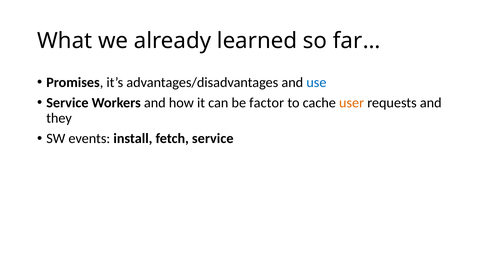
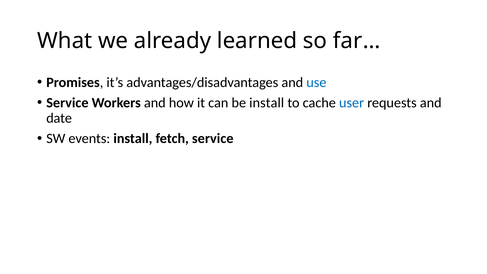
be factor: factor -> install
user colour: orange -> blue
they: they -> date
